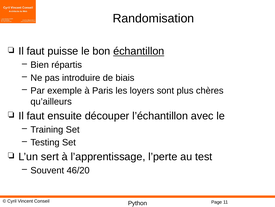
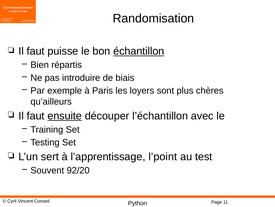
ensuite underline: none -> present
l’perte: l’perte -> l’point
46/20: 46/20 -> 92/20
